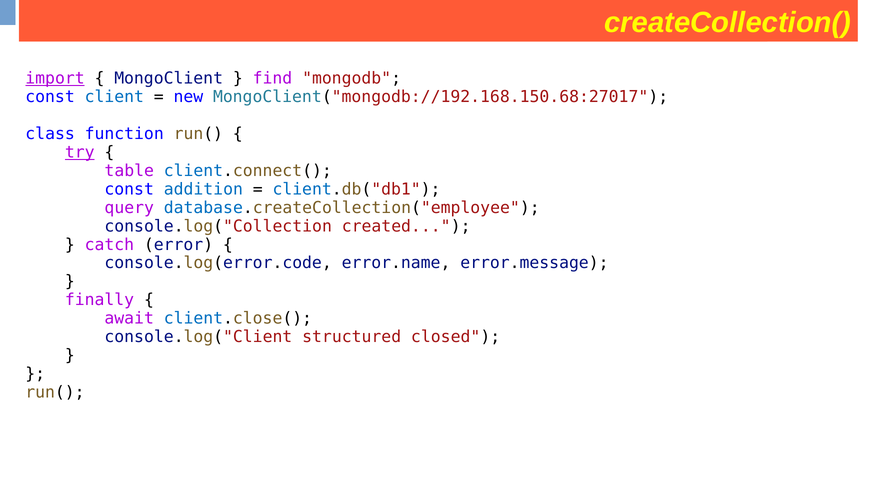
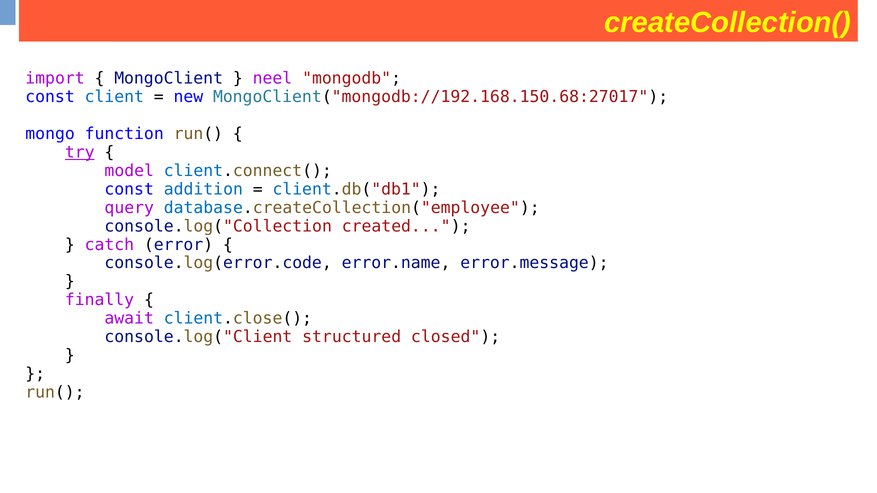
import underline: present -> none
find: find -> neel
class: class -> mongo
table: table -> model
